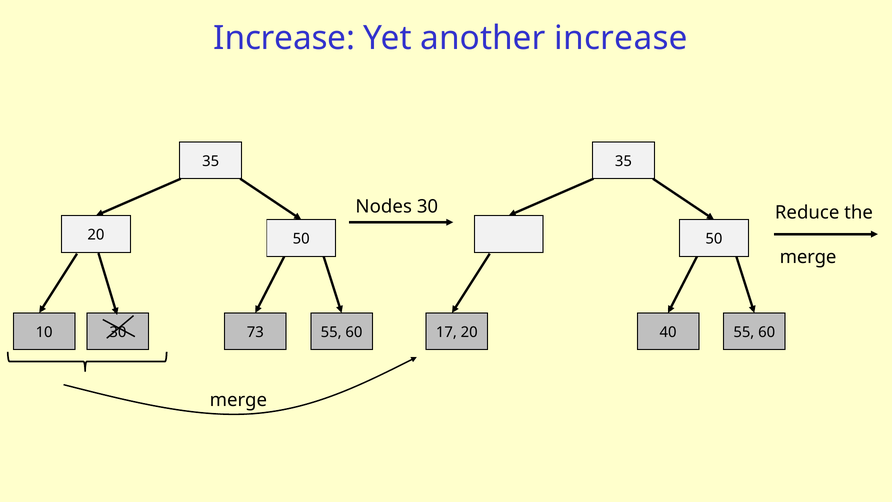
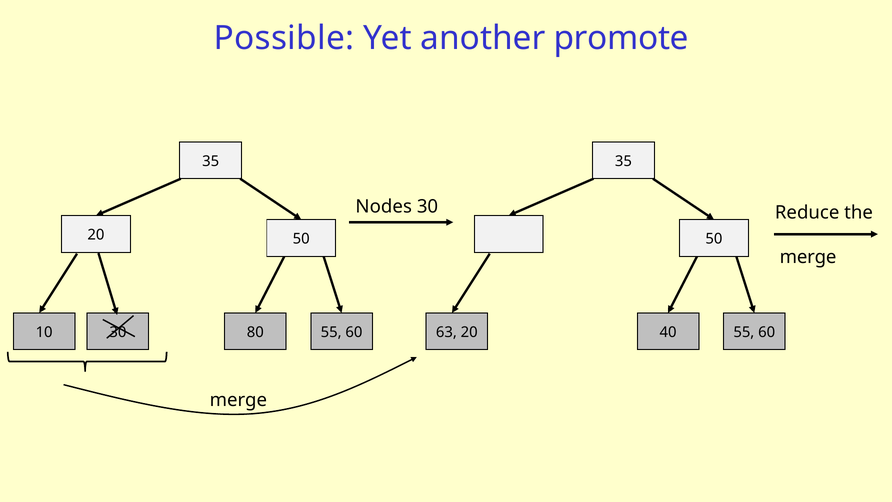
Increase at (284, 38): Increase -> Possible
another increase: increase -> promote
73: 73 -> 80
17: 17 -> 63
